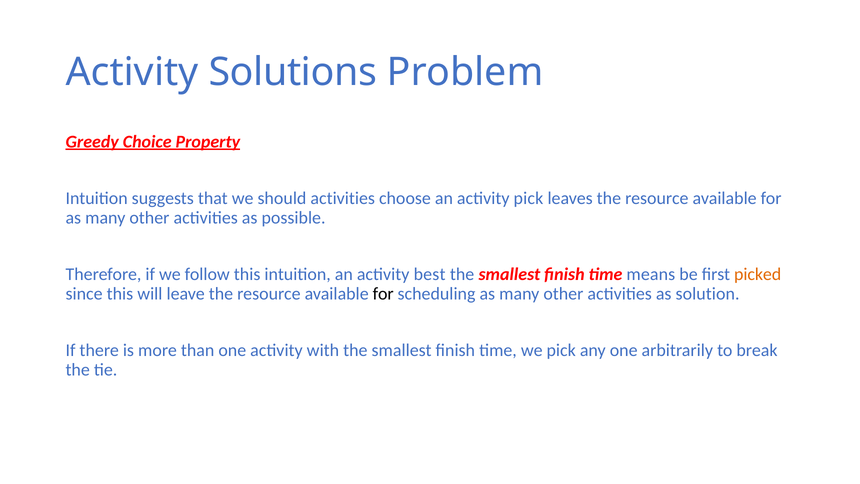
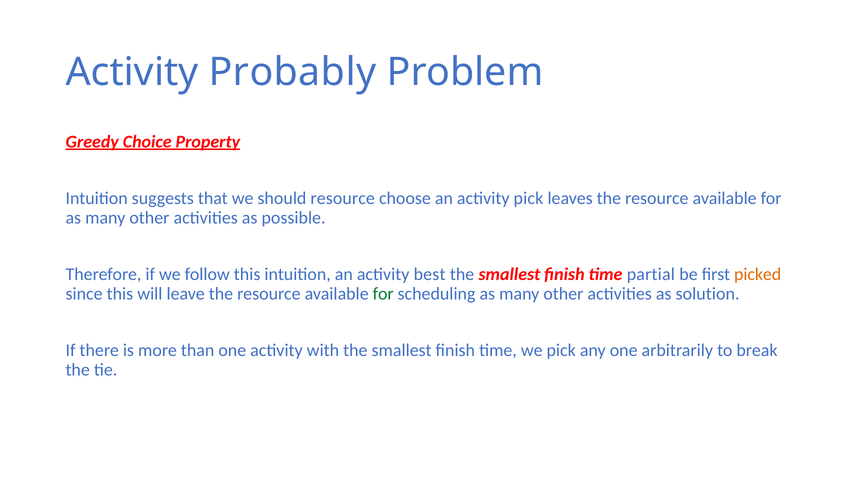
Solutions: Solutions -> Probably
should activities: activities -> resource
means: means -> partial
for at (383, 294) colour: black -> green
